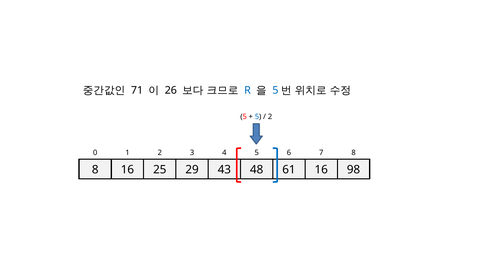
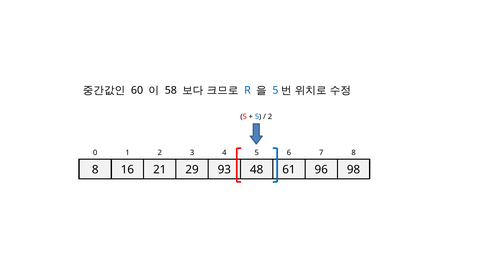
71: 71 -> 60
26: 26 -> 58
25: 25 -> 21
43: 43 -> 93
61 16: 16 -> 96
